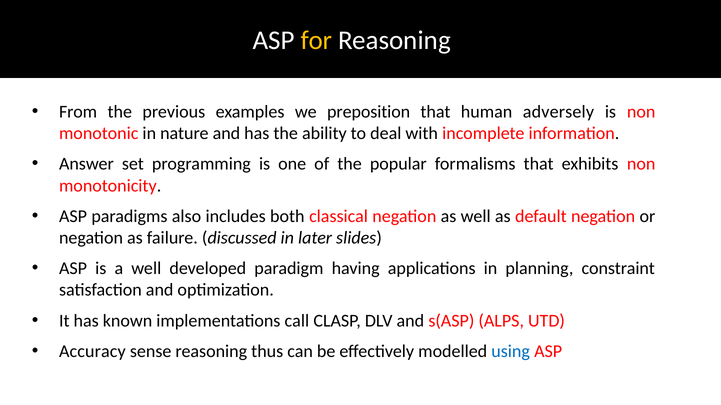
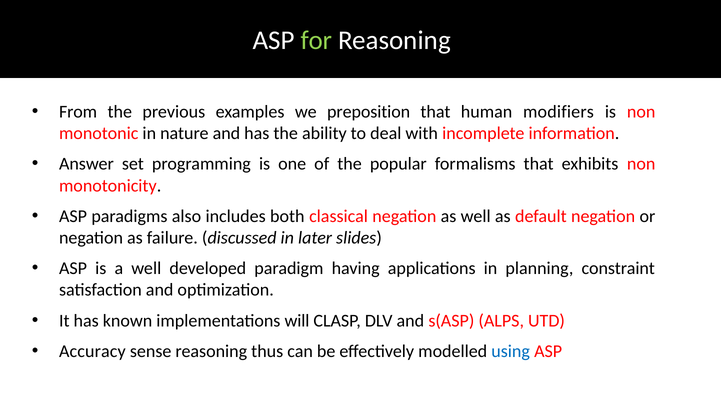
for colour: yellow -> light green
adversely: adversely -> modifiers
call: call -> will
